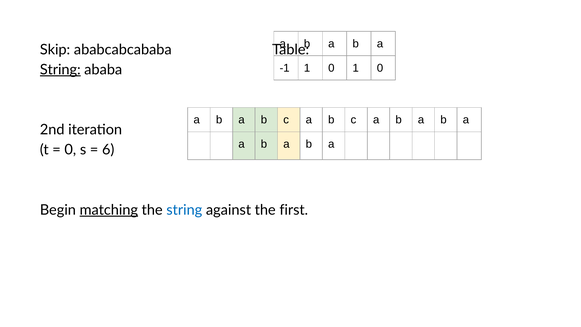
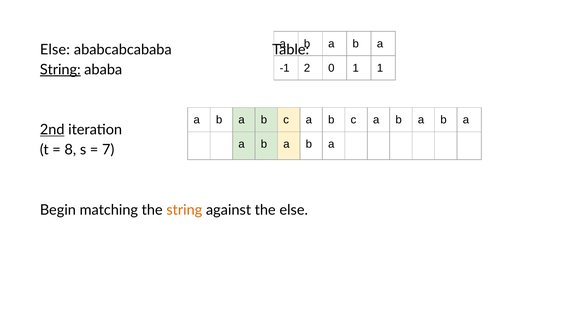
Skip at (55, 50): Skip -> Else
-1 1: 1 -> 2
0 1 0: 0 -> 1
2nd underline: none -> present
0 at (70, 150): 0 -> 8
6: 6 -> 7
matching underline: present -> none
string at (184, 210) colour: blue -> orange
the first: first -> else
